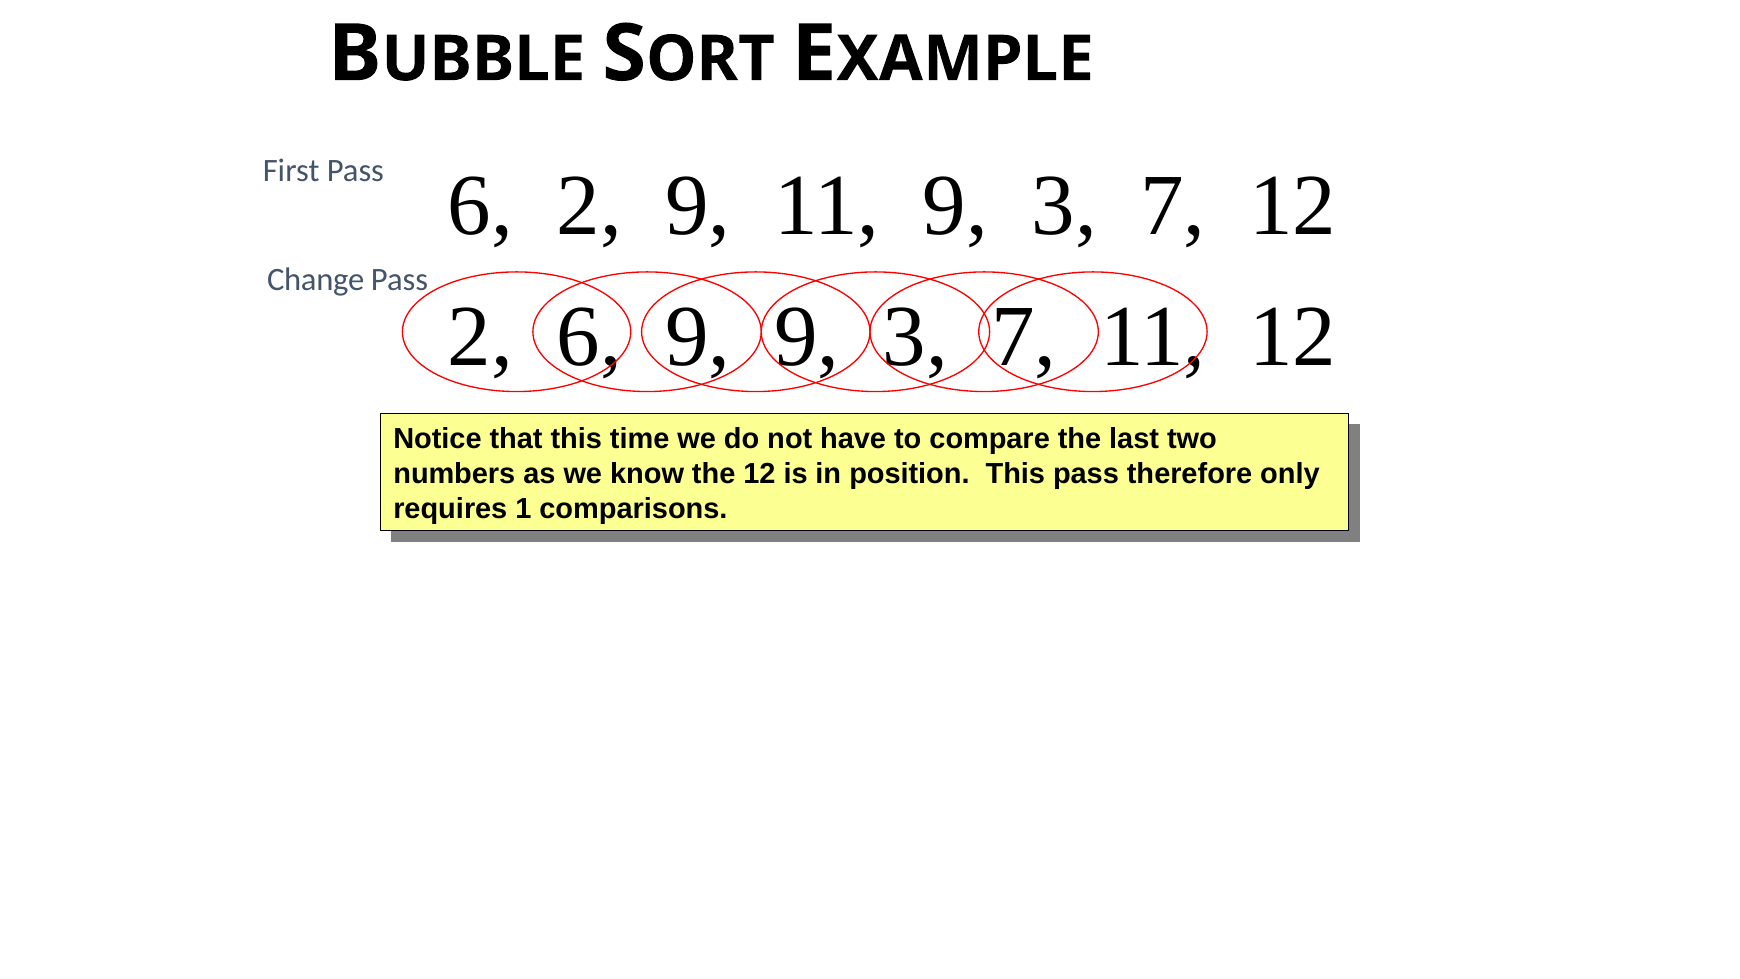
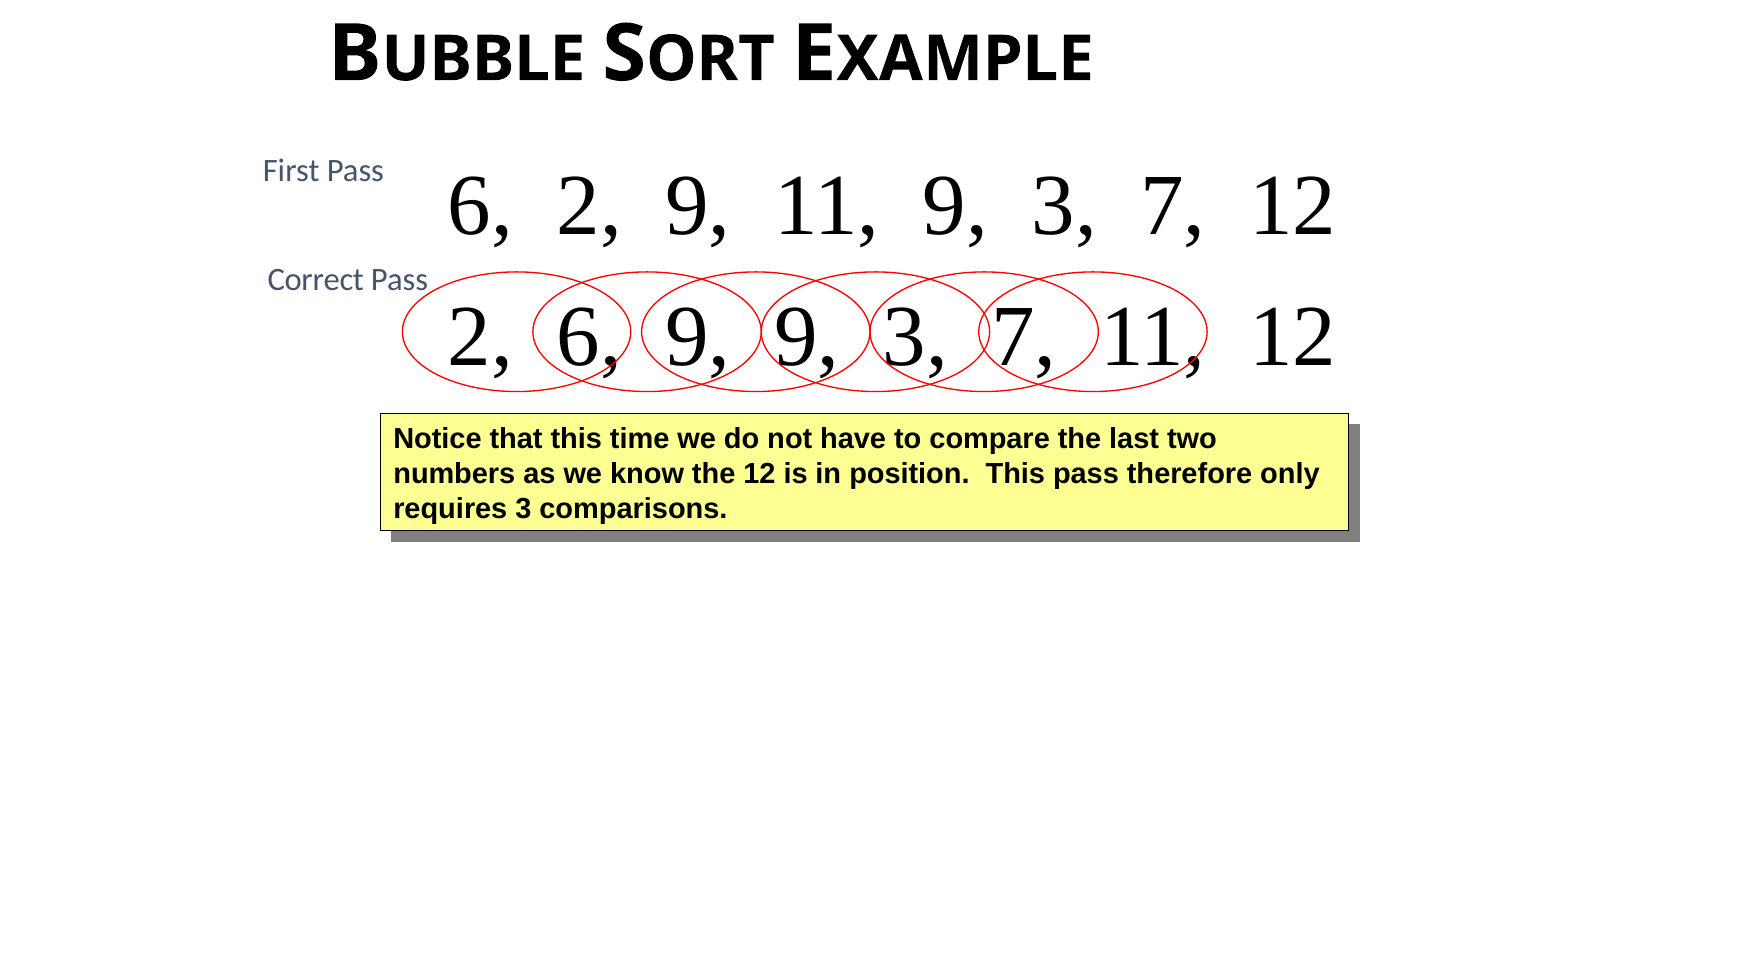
Change: Change -> Correct
1 at (523, 509): 1 -> 3
